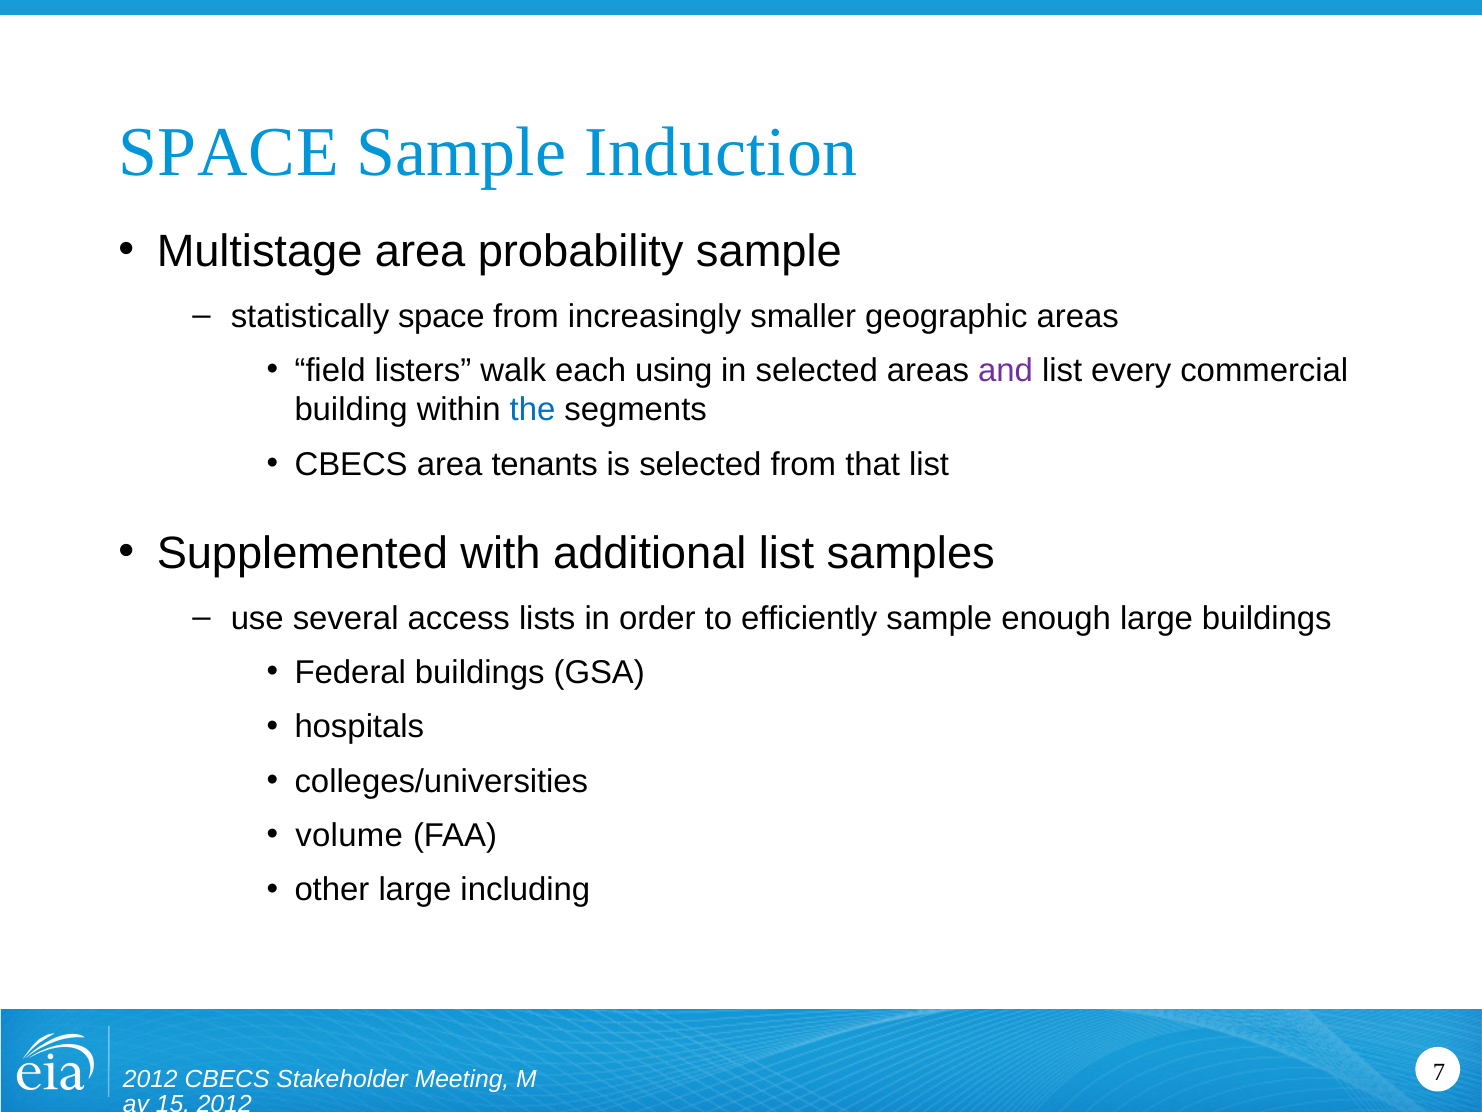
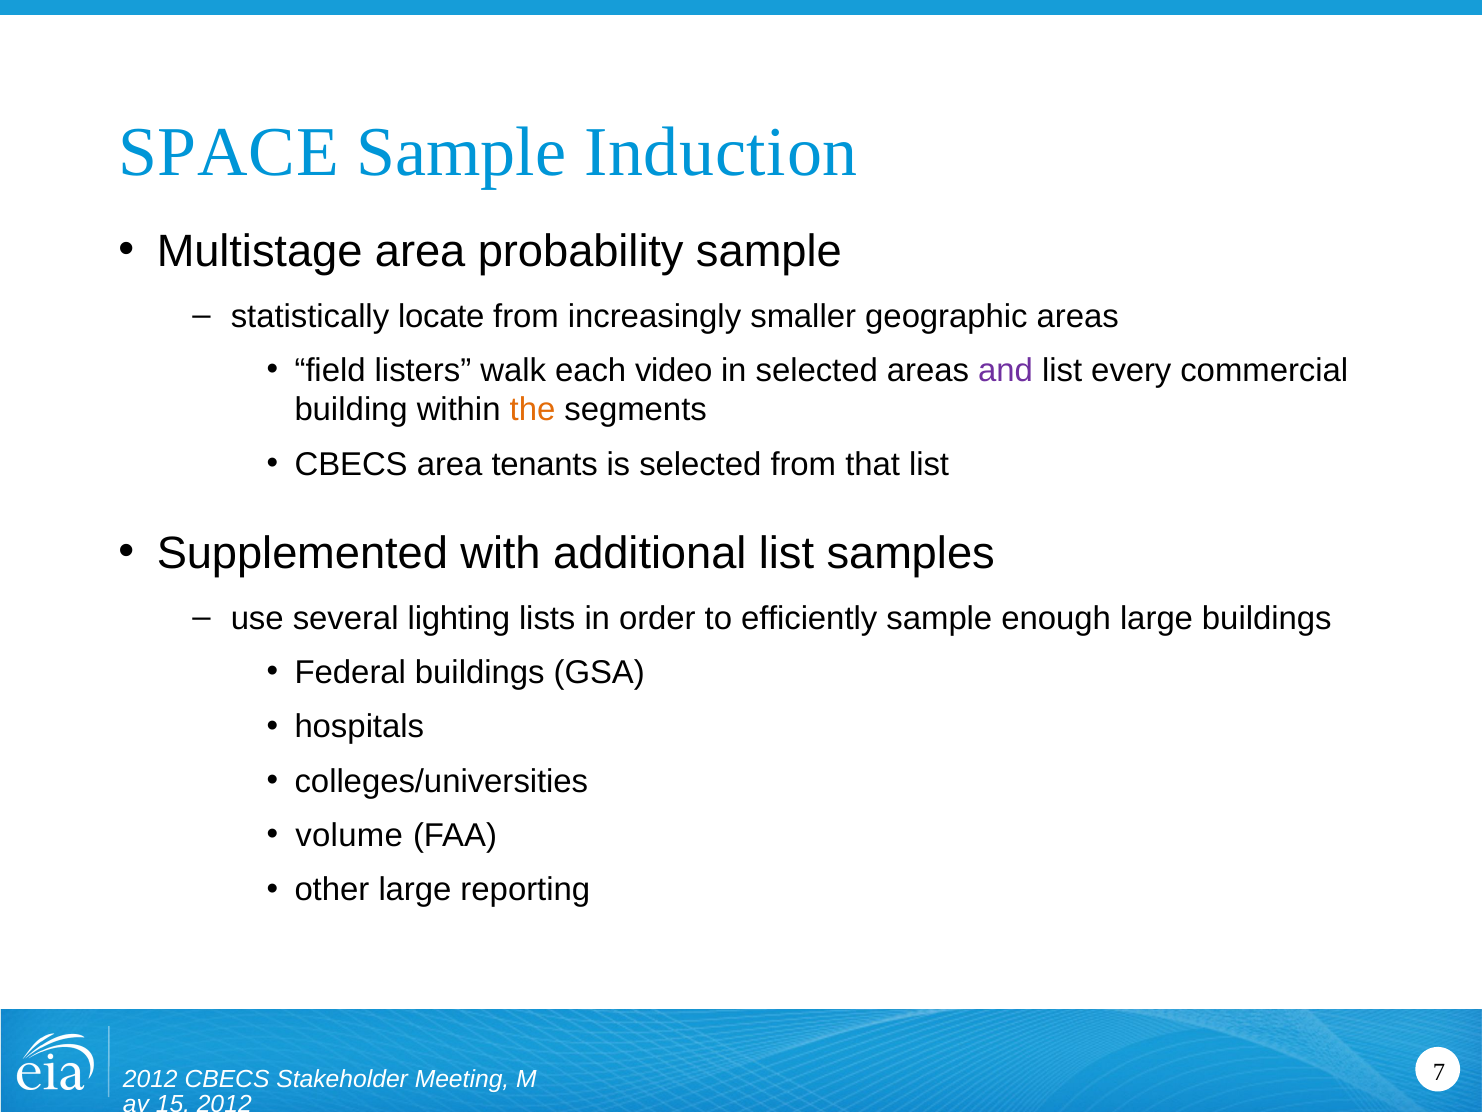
statistically space: space -> locate
using: using -> video
the colour: blue -> orange
access: access -> lighting
including: including -> reporting
